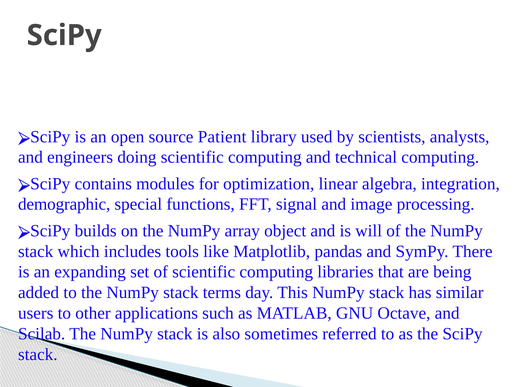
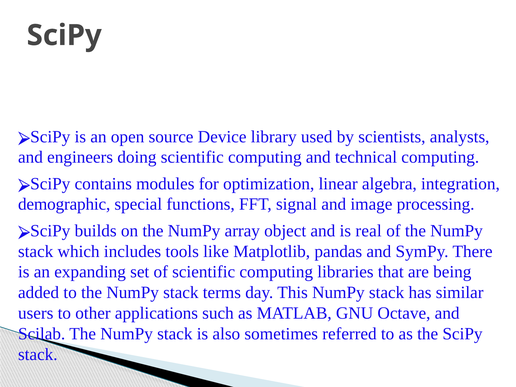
Patient: Patient -> Device
will: will -> real
